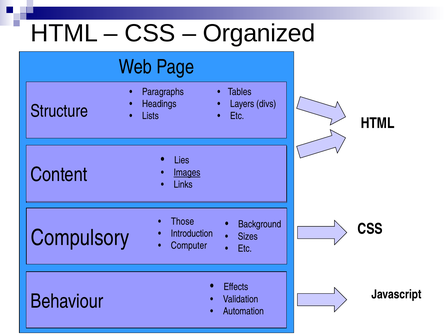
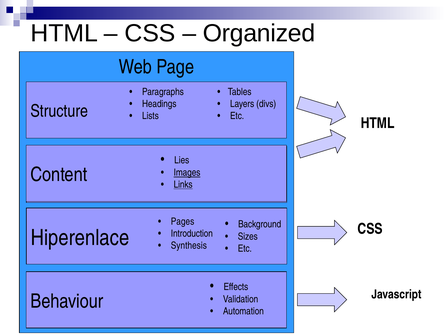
Links underline: none -> present
Those: Those -> Pages
Compulsory: Compulsory -> Hiperenlace
Computer: Computer -> Synthesis
